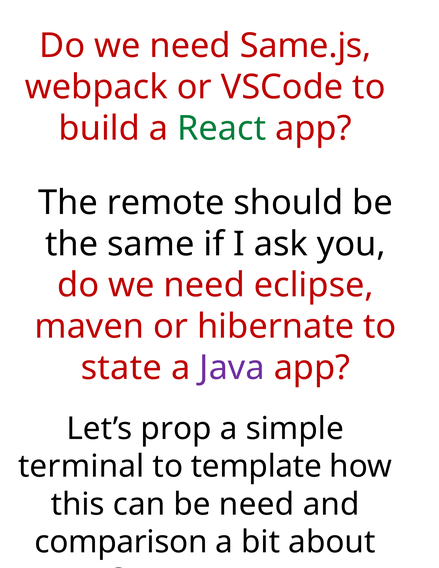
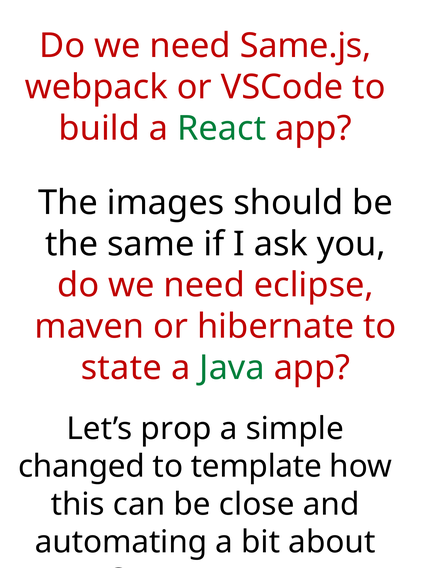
remote: remote -> images
Java colour: purple -> green
terminal: terminal -> changed
be need: need -> close
comparison: comparison -> automating
